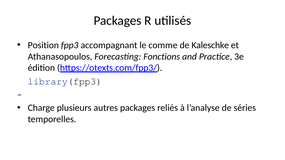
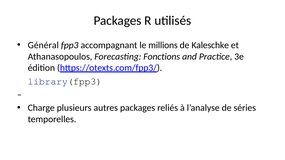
Position: Position -> Général
comme: comme -> millions
